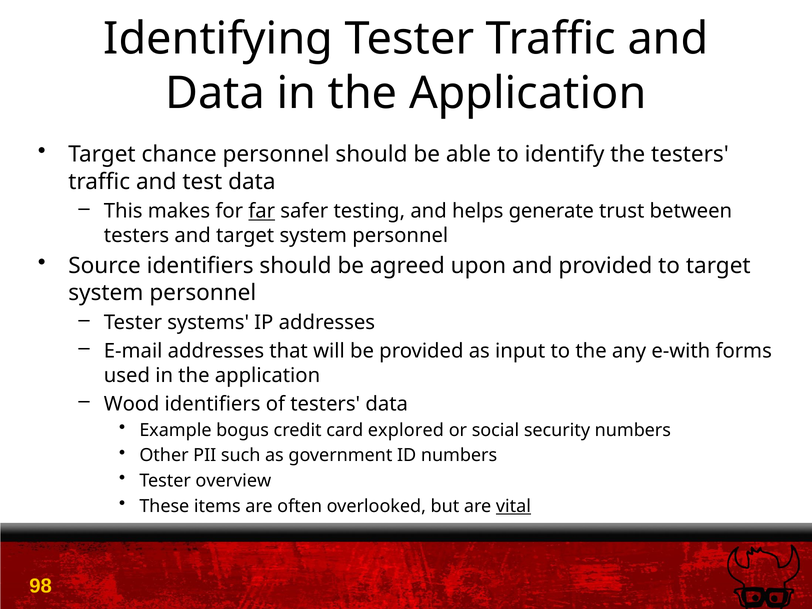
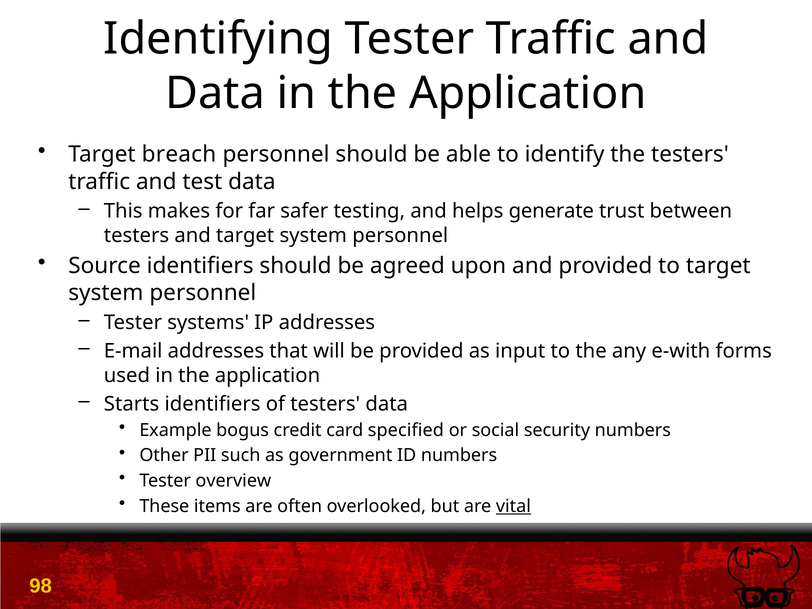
chance: chance -> breach
far underline: present -> none
Wood: Wood -> Starts
explored: explored -> specified
